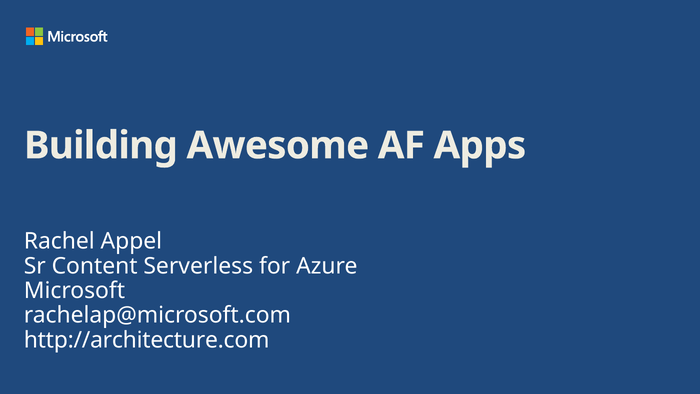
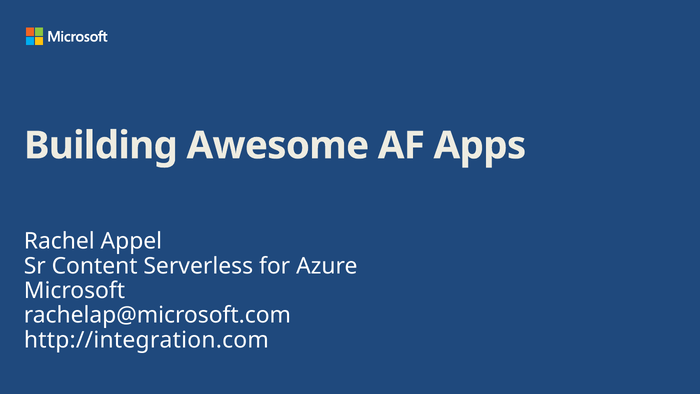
http://architecture.com: http://architecture.com -> http://integration.com
